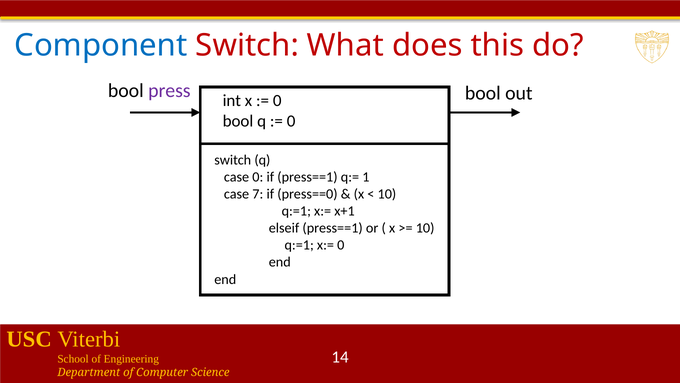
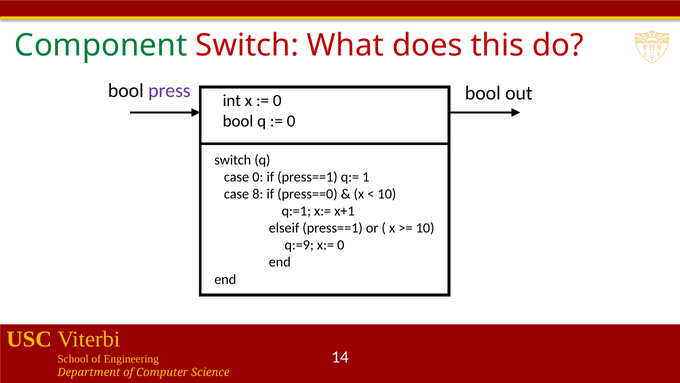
Component colour: blue -> green
7: 7 -> 8
q:=1 at (299, 245): q:=1 -> q:=9
